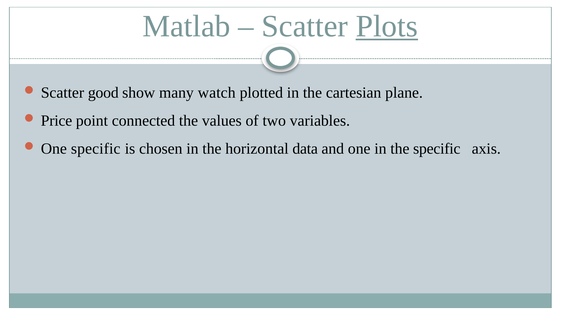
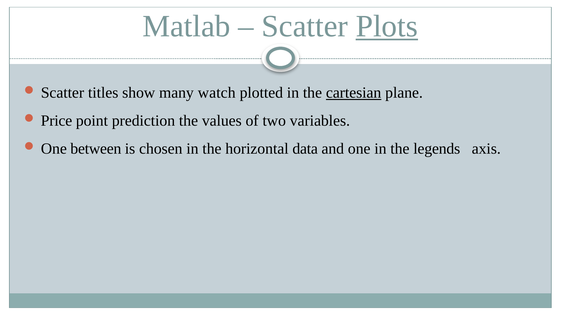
good: good -> titles
cartesian underline: none -> present
connected: connected -> prediction
One specific: specific -> between
the specific: specific -> legends
